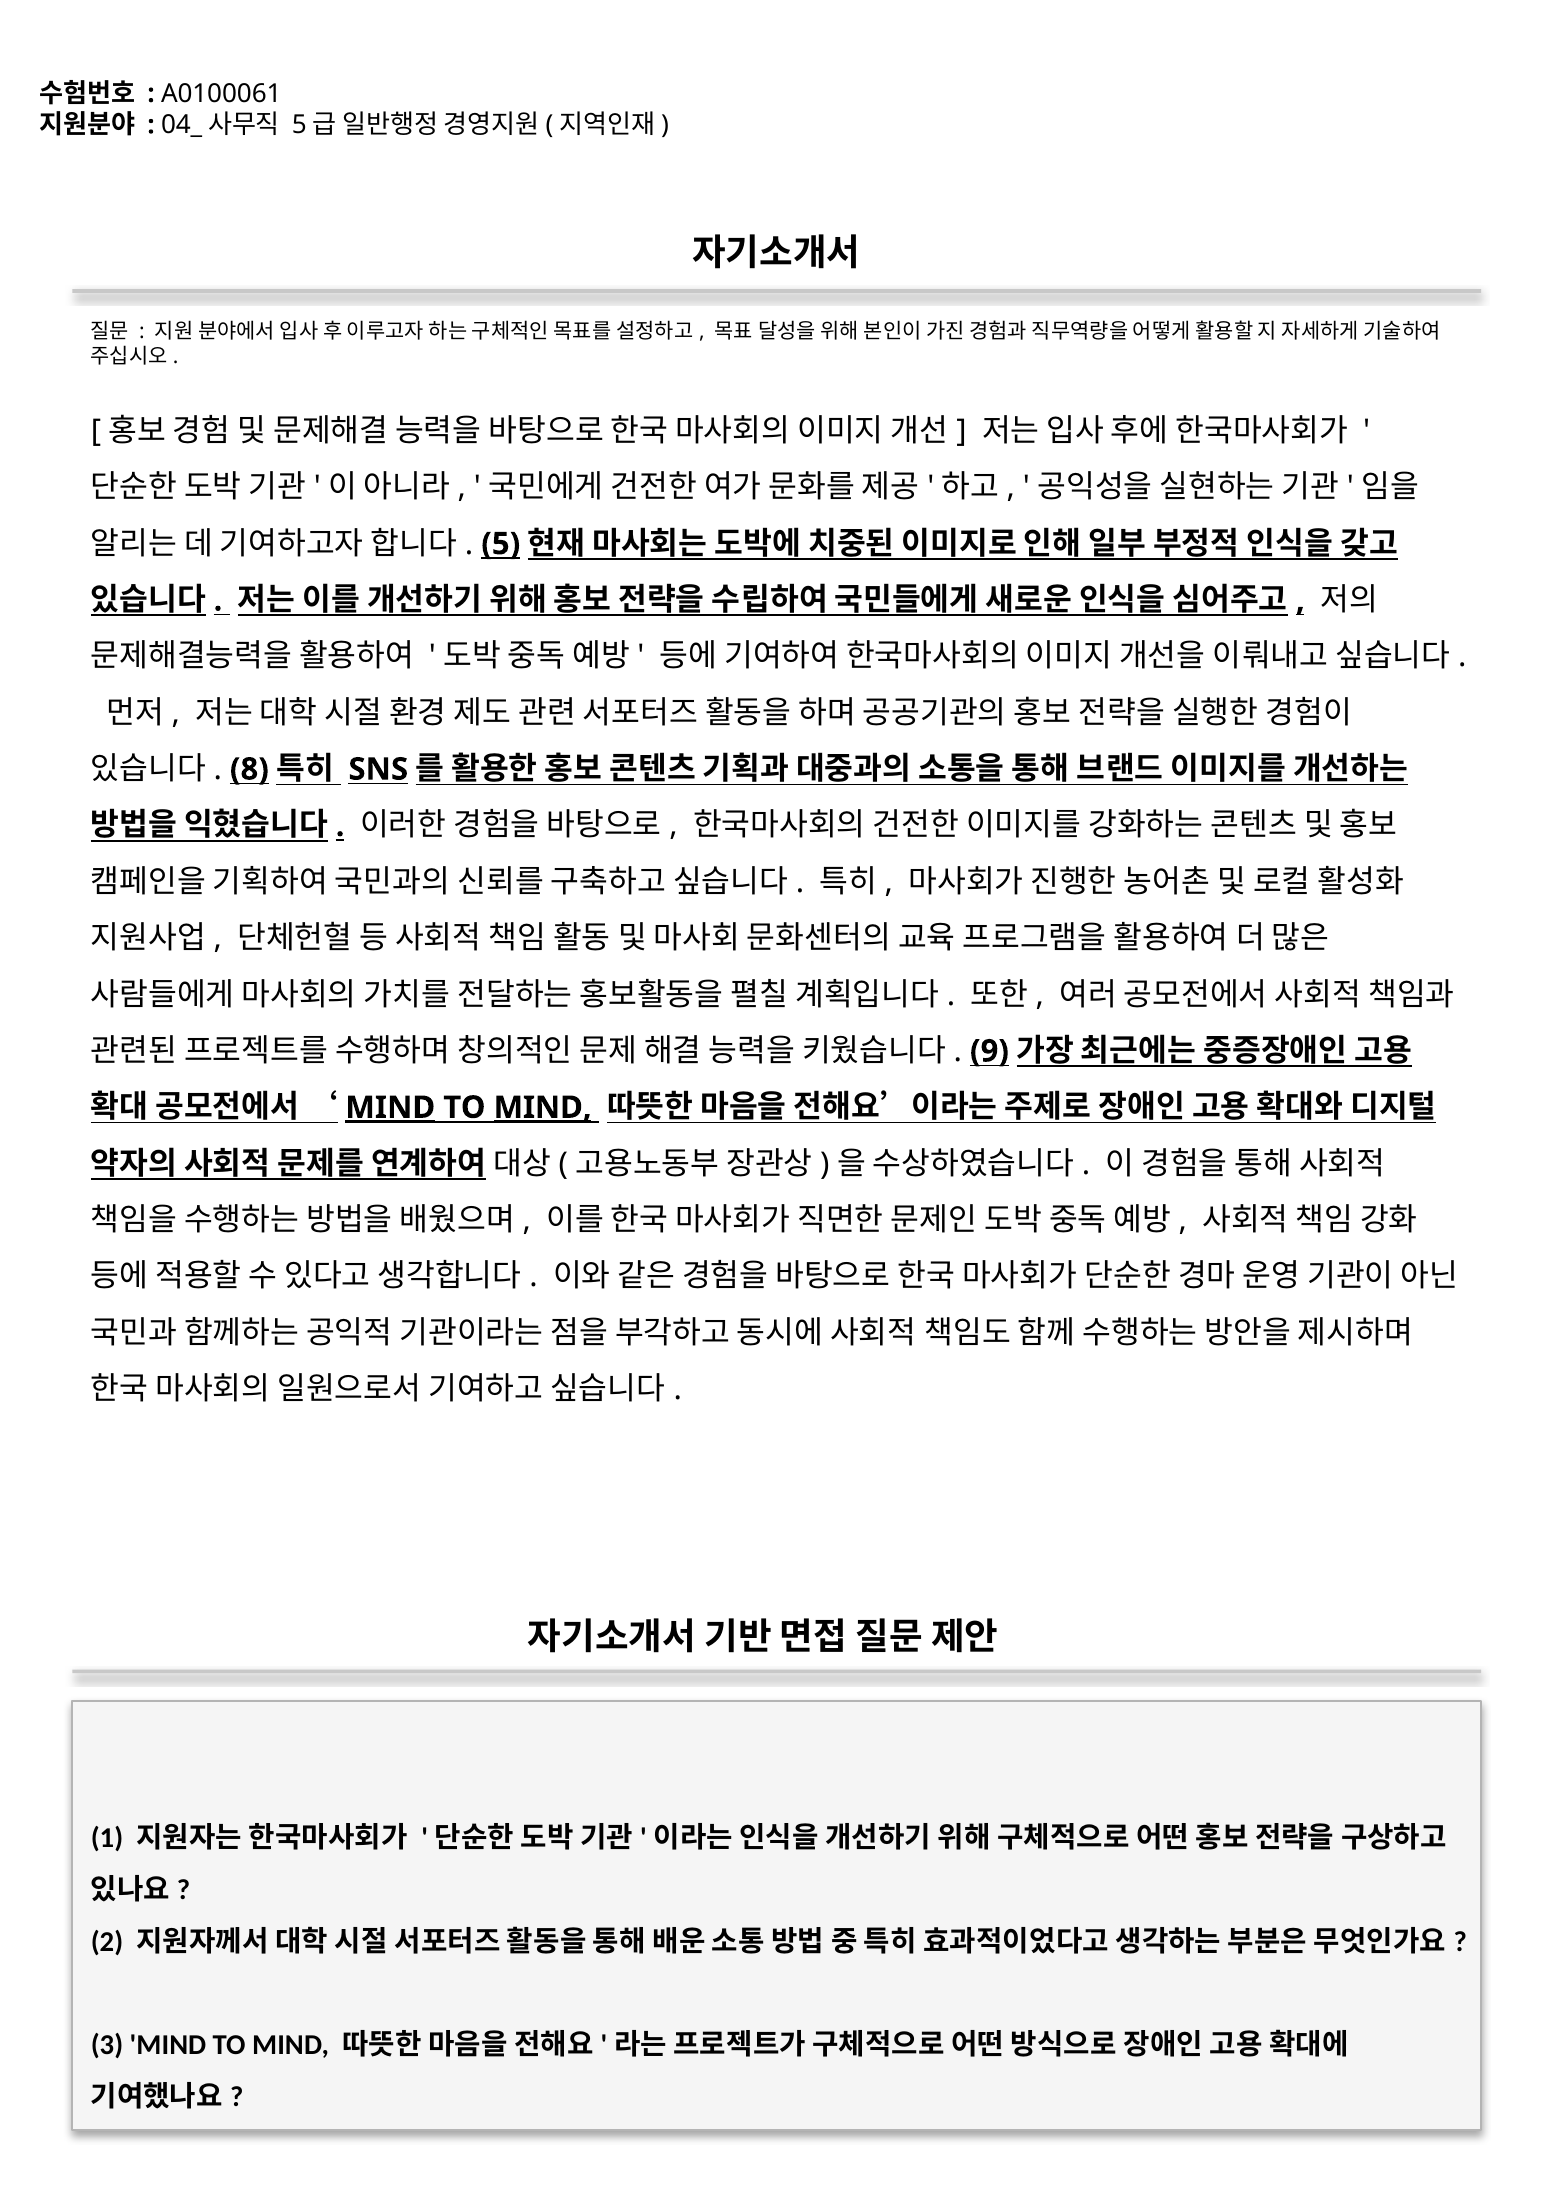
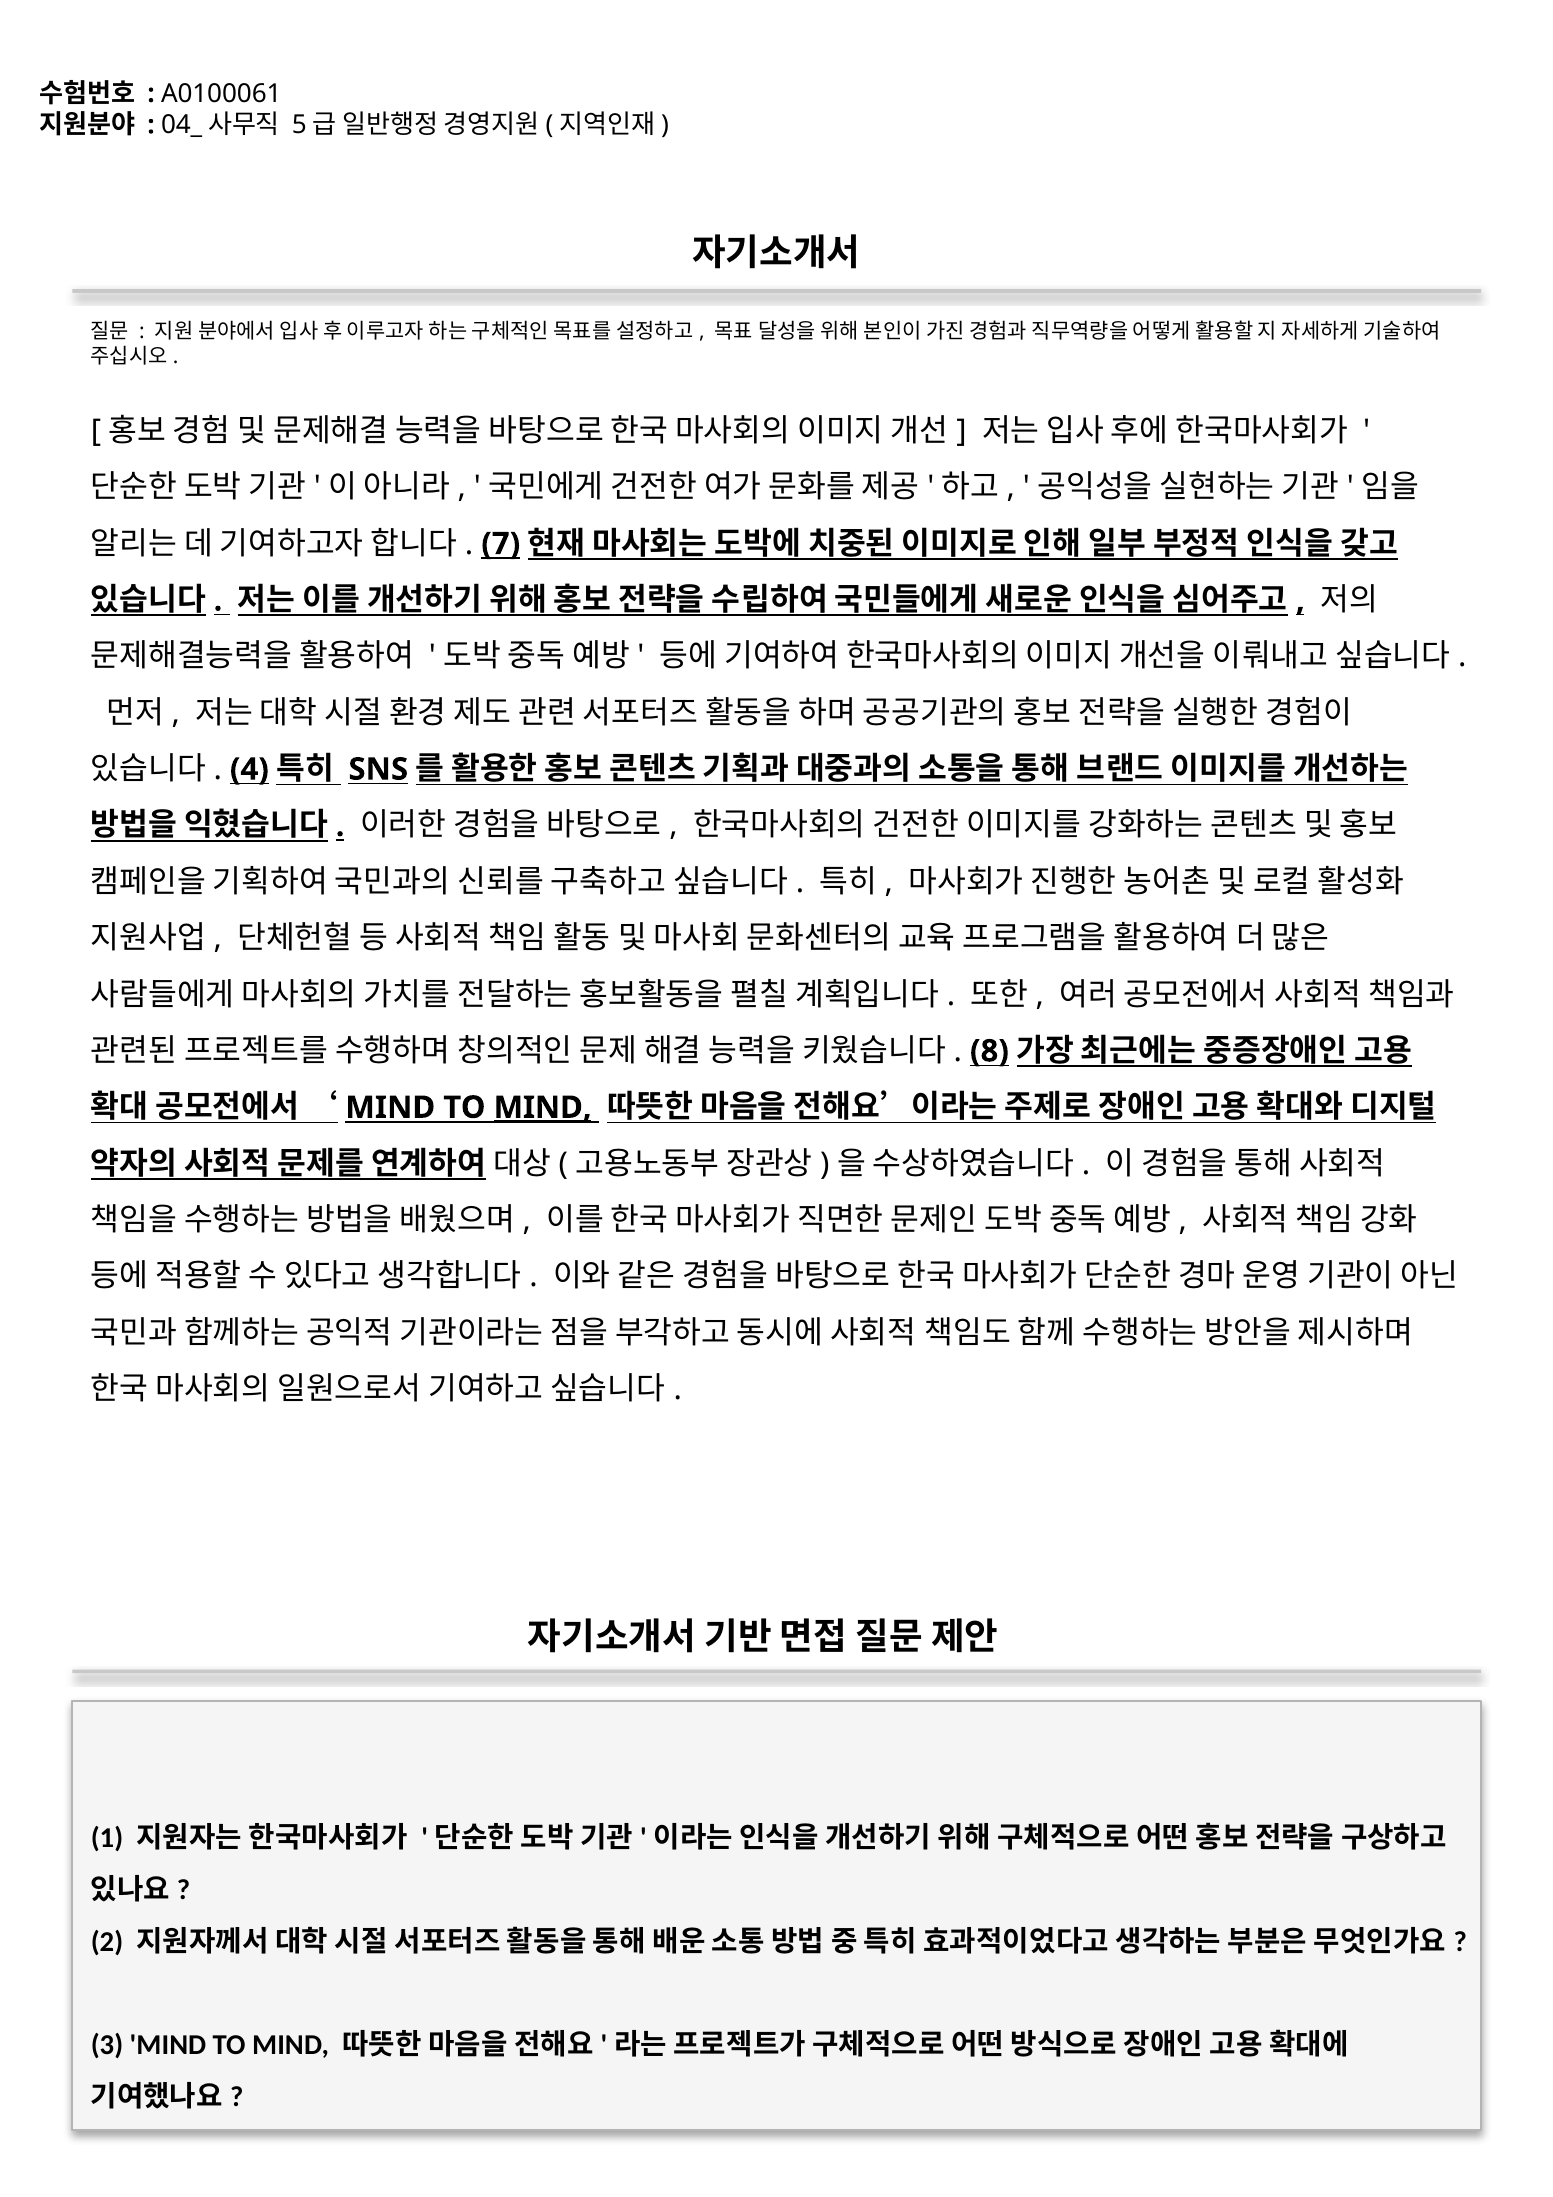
5: 5 -> 7
8: 8 -> 4
9: 9 -> 8
MIND at (390, 1107) underline: present -> none
